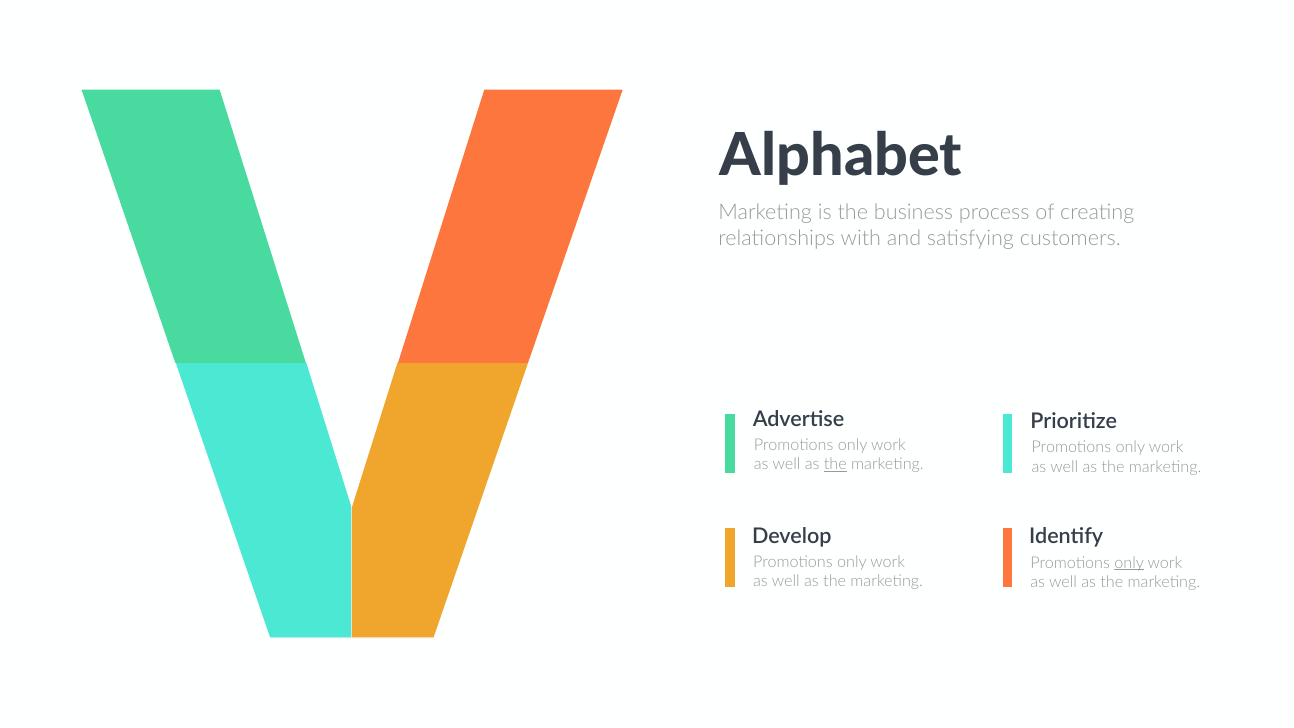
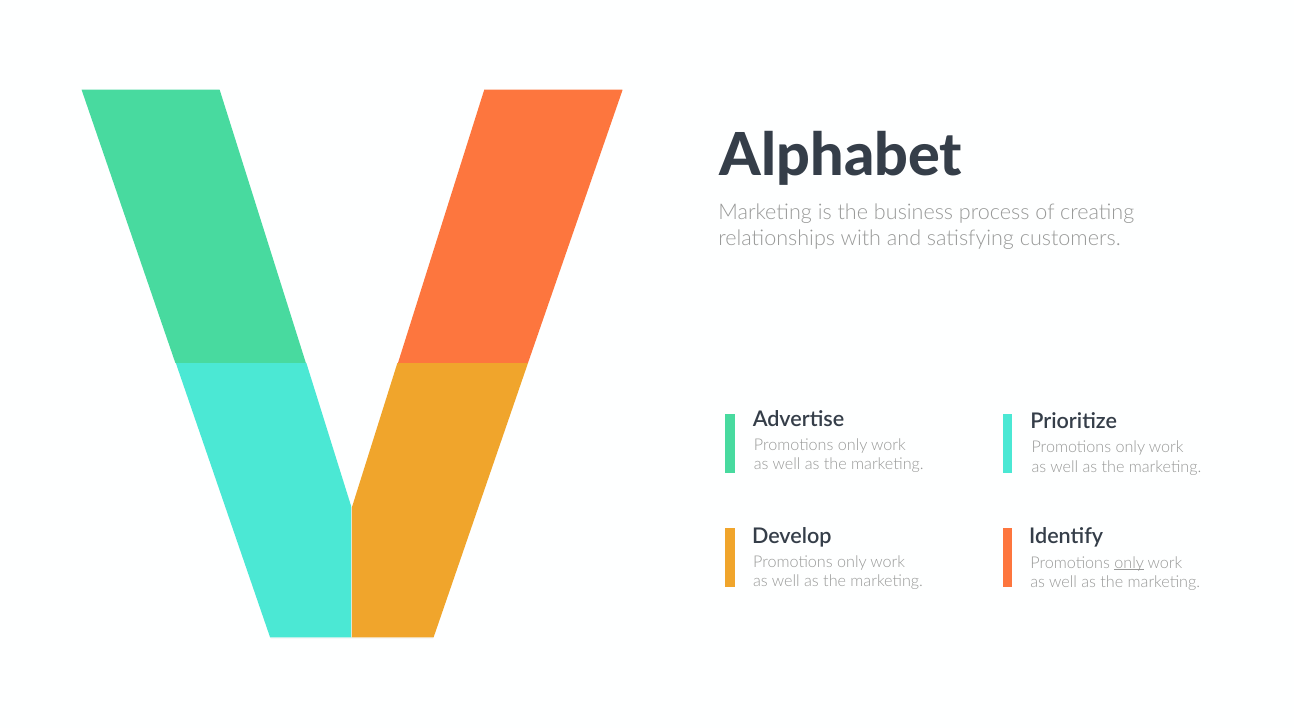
the at (835, 464) underline: present -> none
